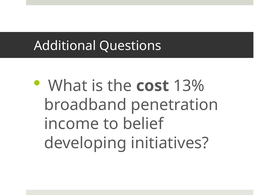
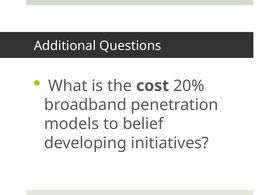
13%: 13% -> 20%
income: income -> models
